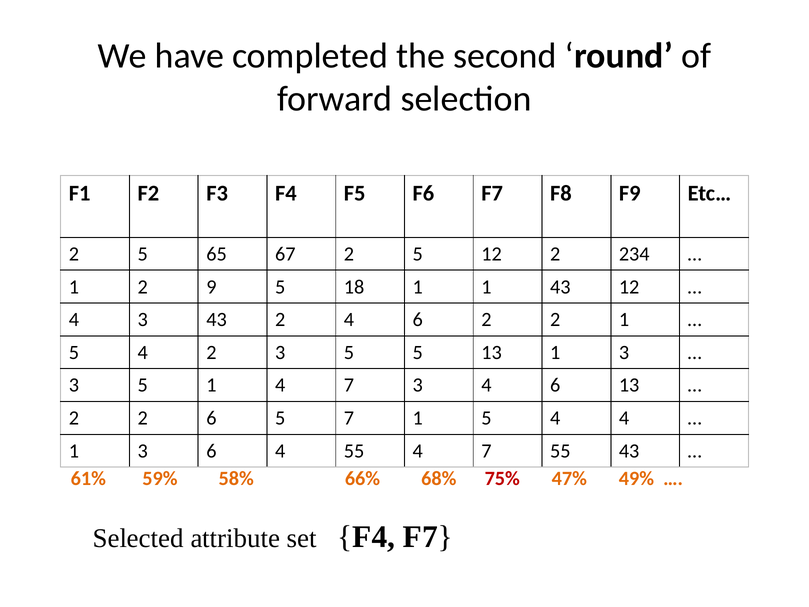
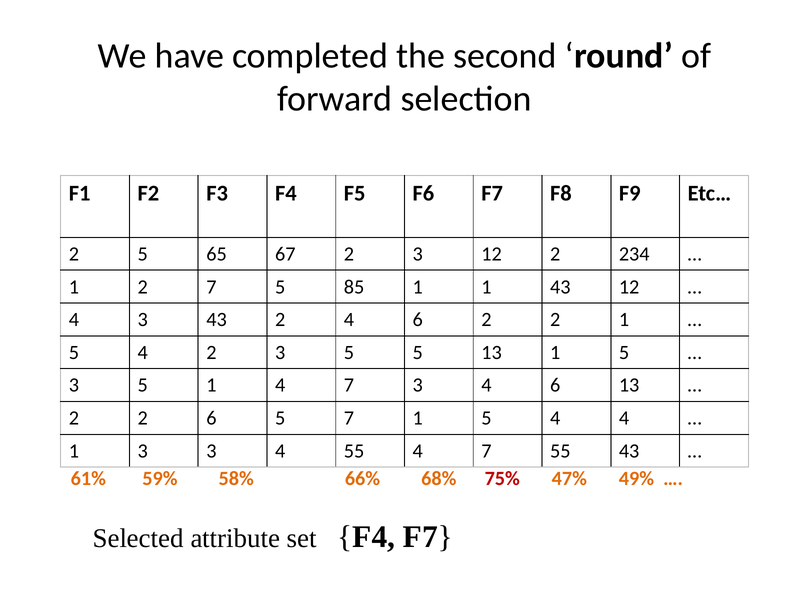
67 2 5: 5 -> 3
2 9: 9 -> 7
18: 18 -> 85
13 1 3: 3 -> 5
3 6: 6 -> 3
